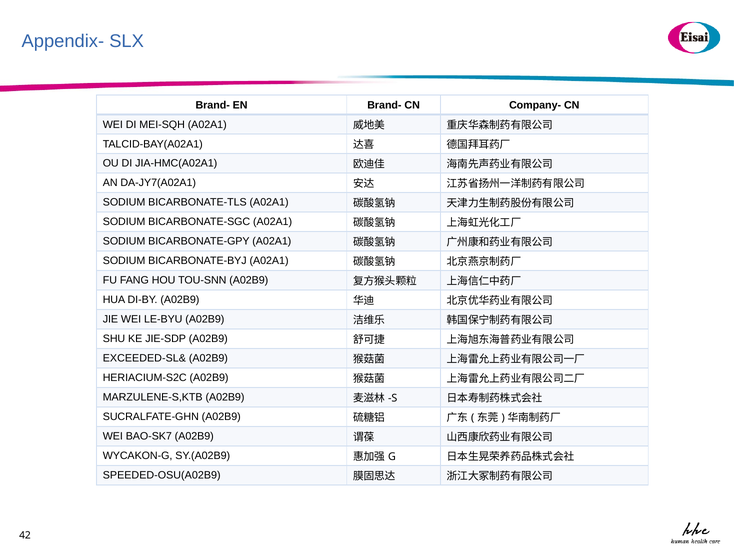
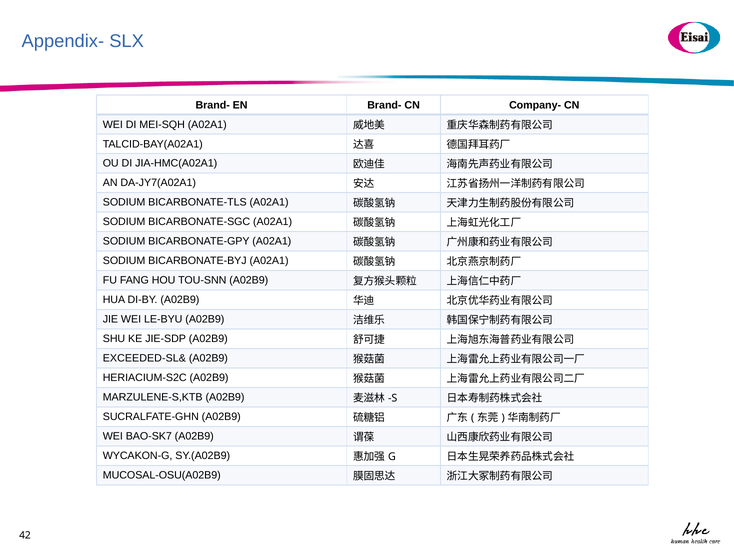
SPEEDED-OSU(A02B9: SPEEDED-OSU(A02B9 -> MUCOSAL-OSU(A02B9
